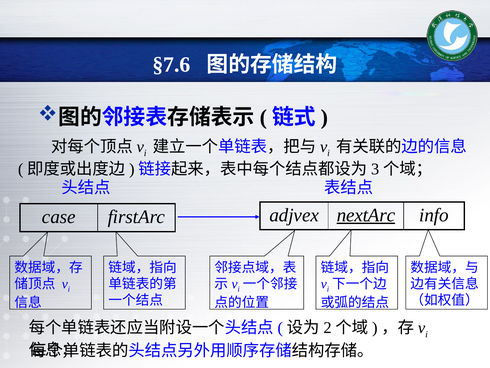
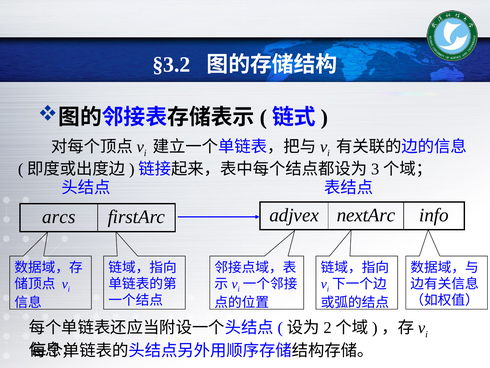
§7.6: §7.6 -> §3.2
nextArc underline: present -> none
case: case -> arcs
